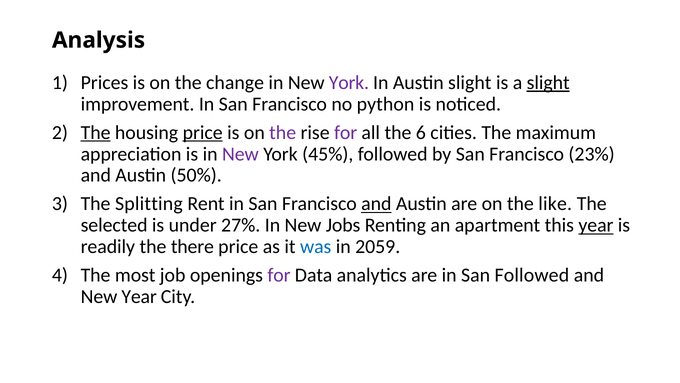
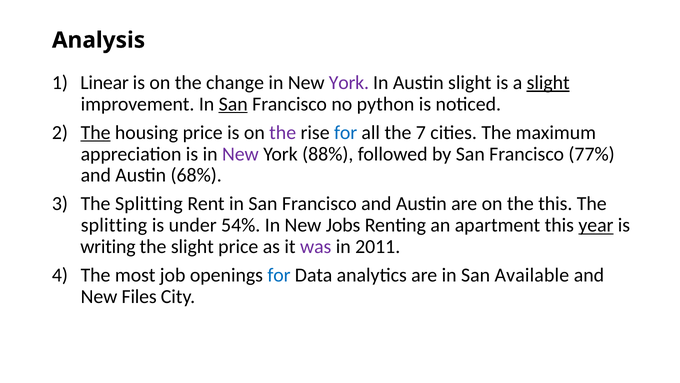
Prices: Prices -> Linear
San at (233, 104) underline: none -> present
price at (203, 132) underline: present -> none
for at (346, 132) colour: purple -> blue
6: 6 -> 7
45%: 45% -> 88%
23%: 23% -> 77%
50%: 50% -> 68%
and at (376, 204) underline: present -> none
the like: like -> this
selected at (114, 225): selected -> splitting
27%: 27% -> 54%
readily: readily -> writing
the there: there -> slight
was colour: blue -> purple
2059: 2059 -> 2011
for at (279, 275) colour: purple -> blue
San Followed: Followed -> Available
New Year: Year -> Files
